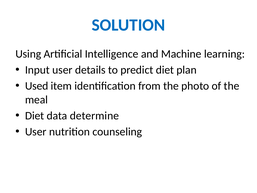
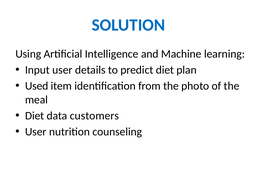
determine: determine -> customers
